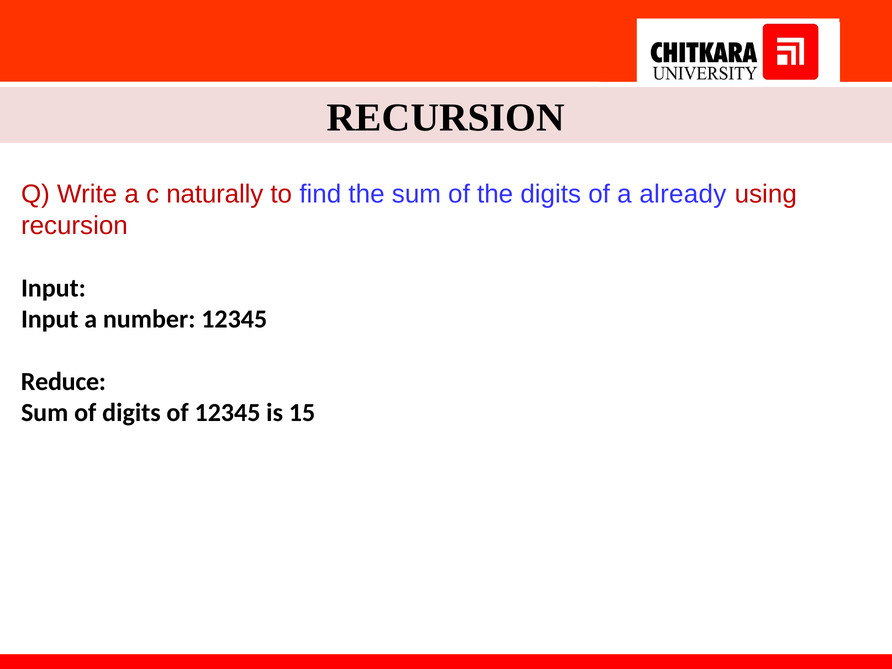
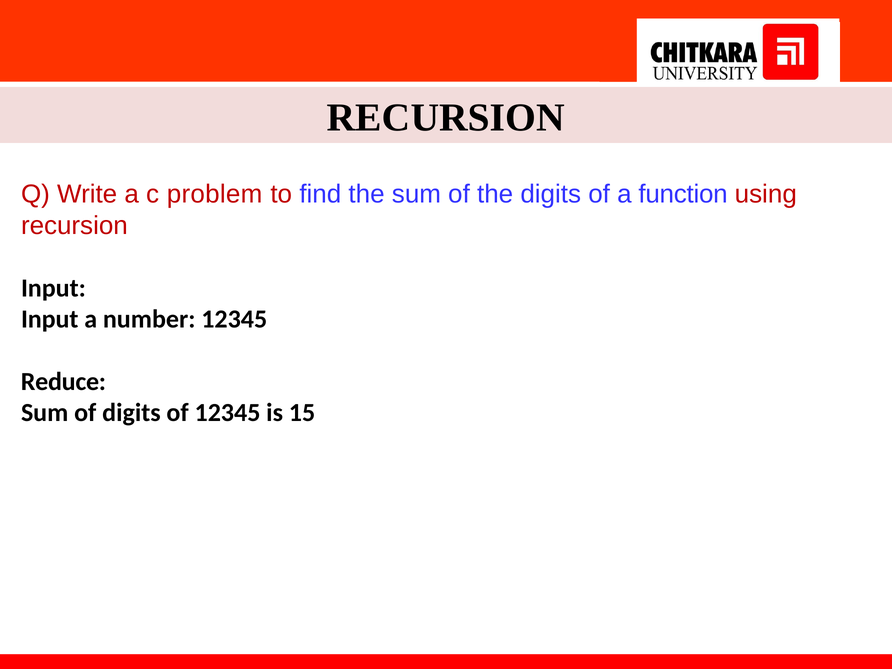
naturally: naturally -> problem
already: already -> function
